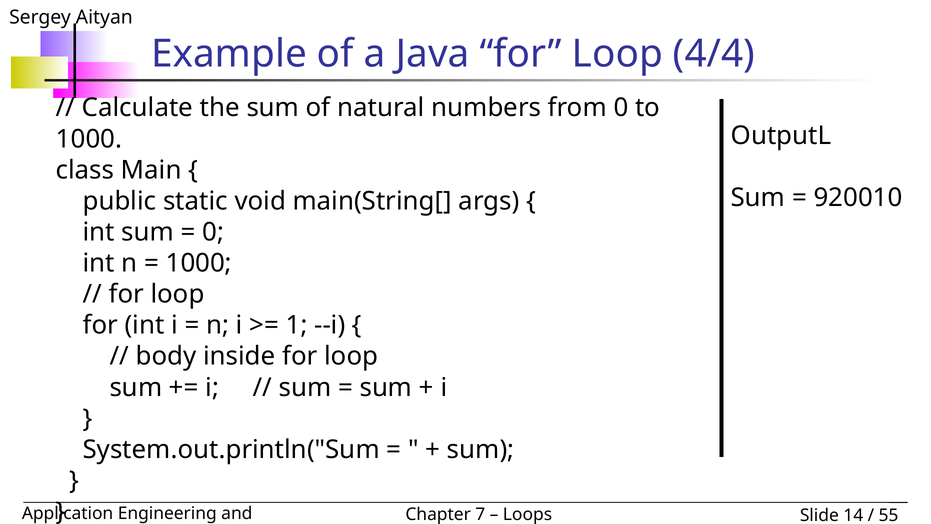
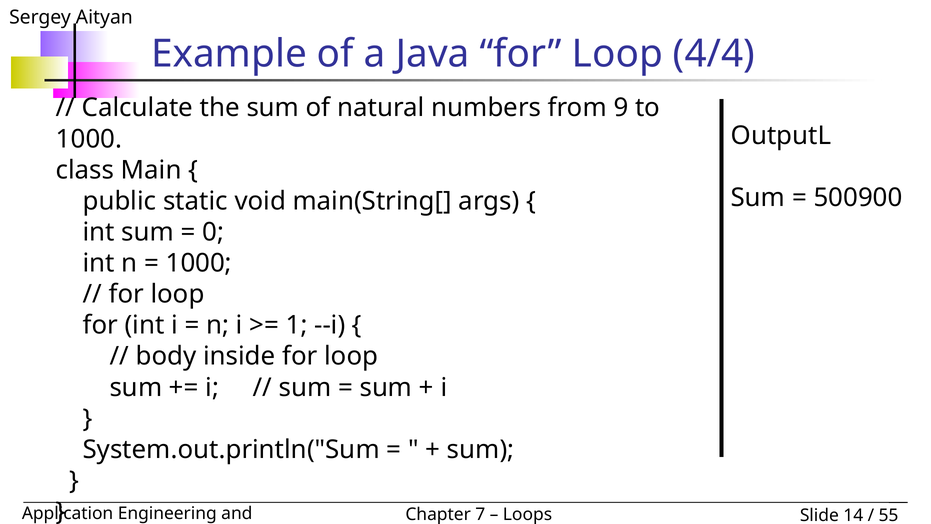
from 0: 0 -> 9
920010: 920010 -> 500900
